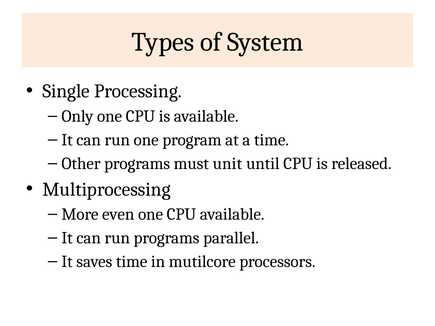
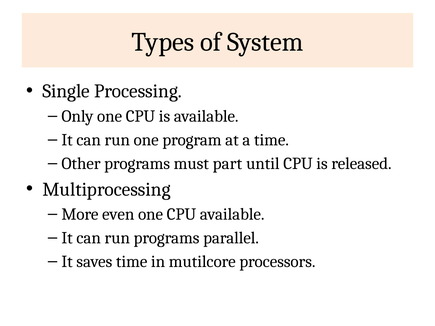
unit: unit -> part
